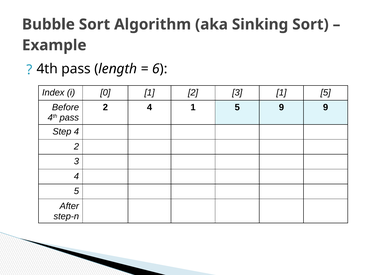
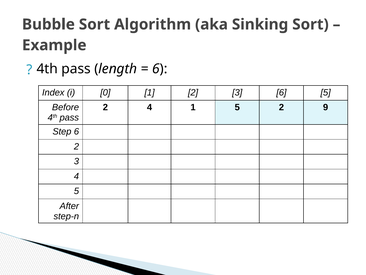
3 1: 1 -> 6
5 9: 9 -> 2
Step 4: 4 -> 6
